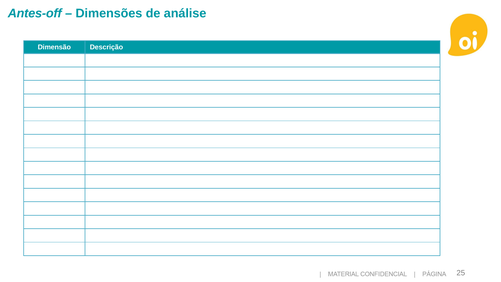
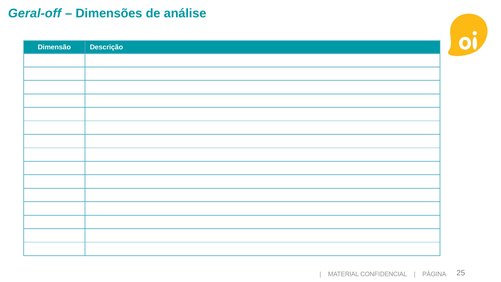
Antes-off: Antes-off -> Geral-off
